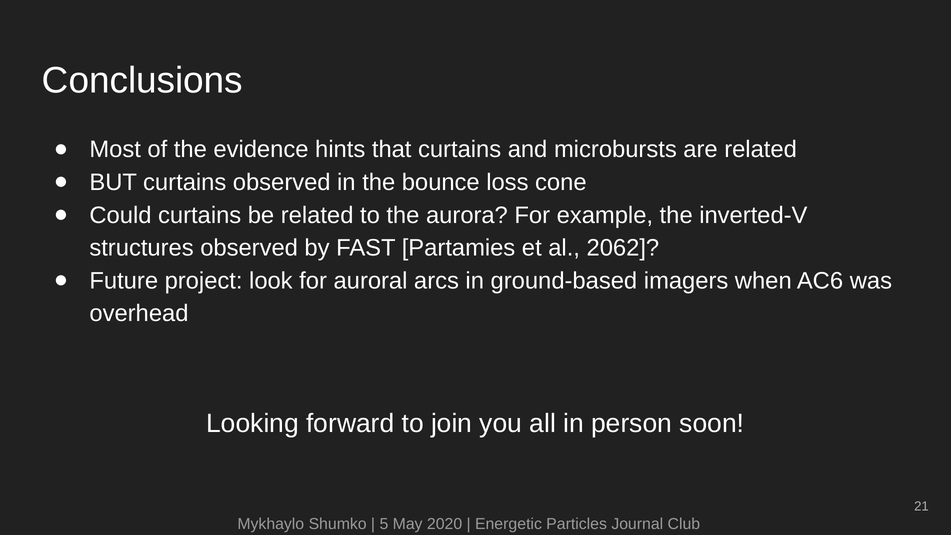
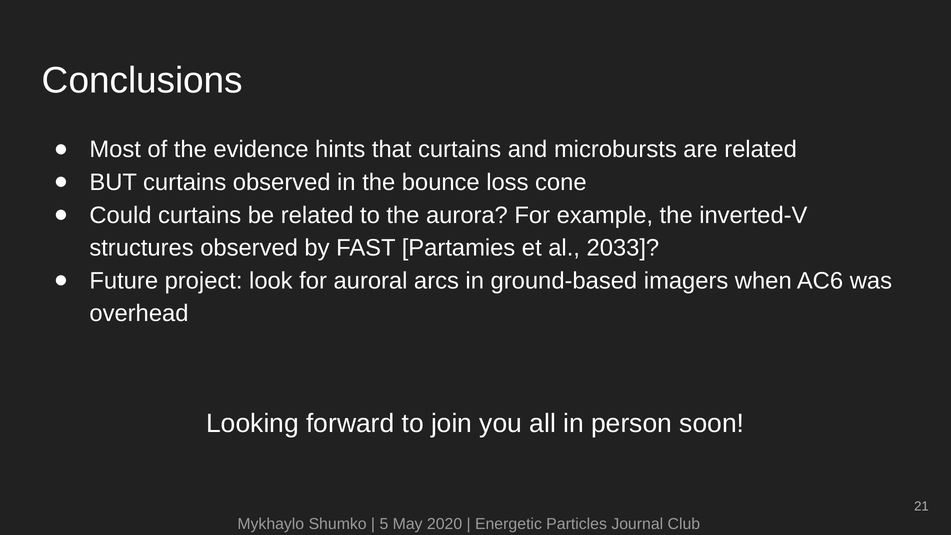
2062: 2062 -> 2033
